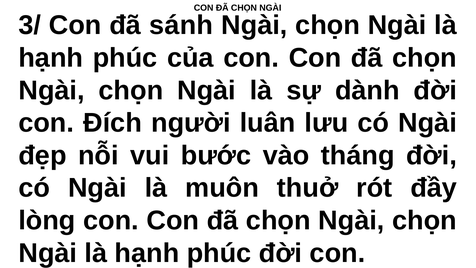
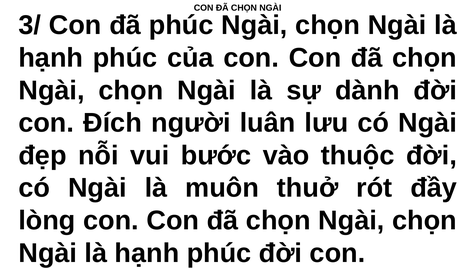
đã sánh: sánh -> phúc
tháng: tháng -> thuộc
